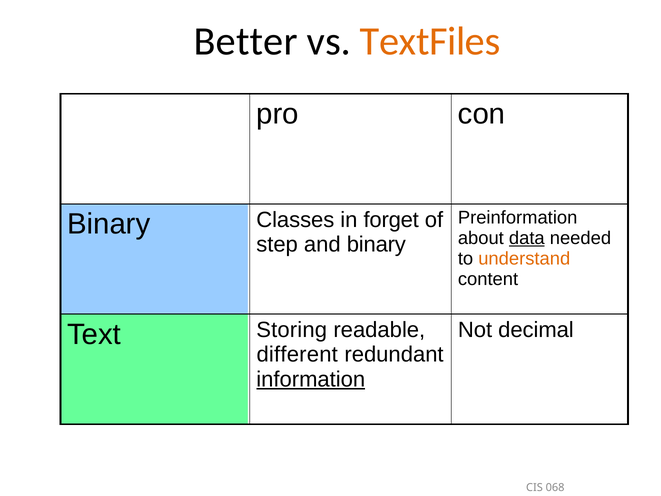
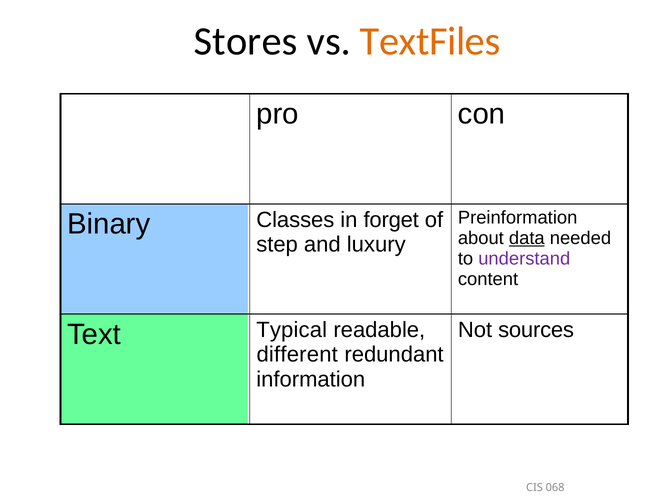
Better: Better -> Stores
and binary: binary -> luxury
understand colour: orange -> purple
decimal: decimal -> sources
Storing: Storing -> Typical
information underline: present -> none
